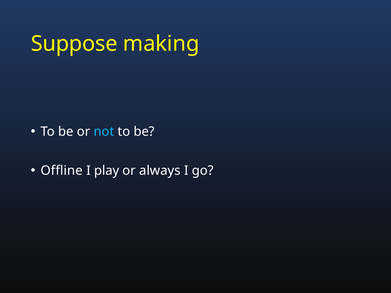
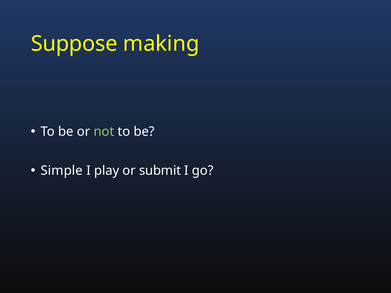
not colour: light blue -> light green
Offline: Offline -> Simple
always: always -> submit
